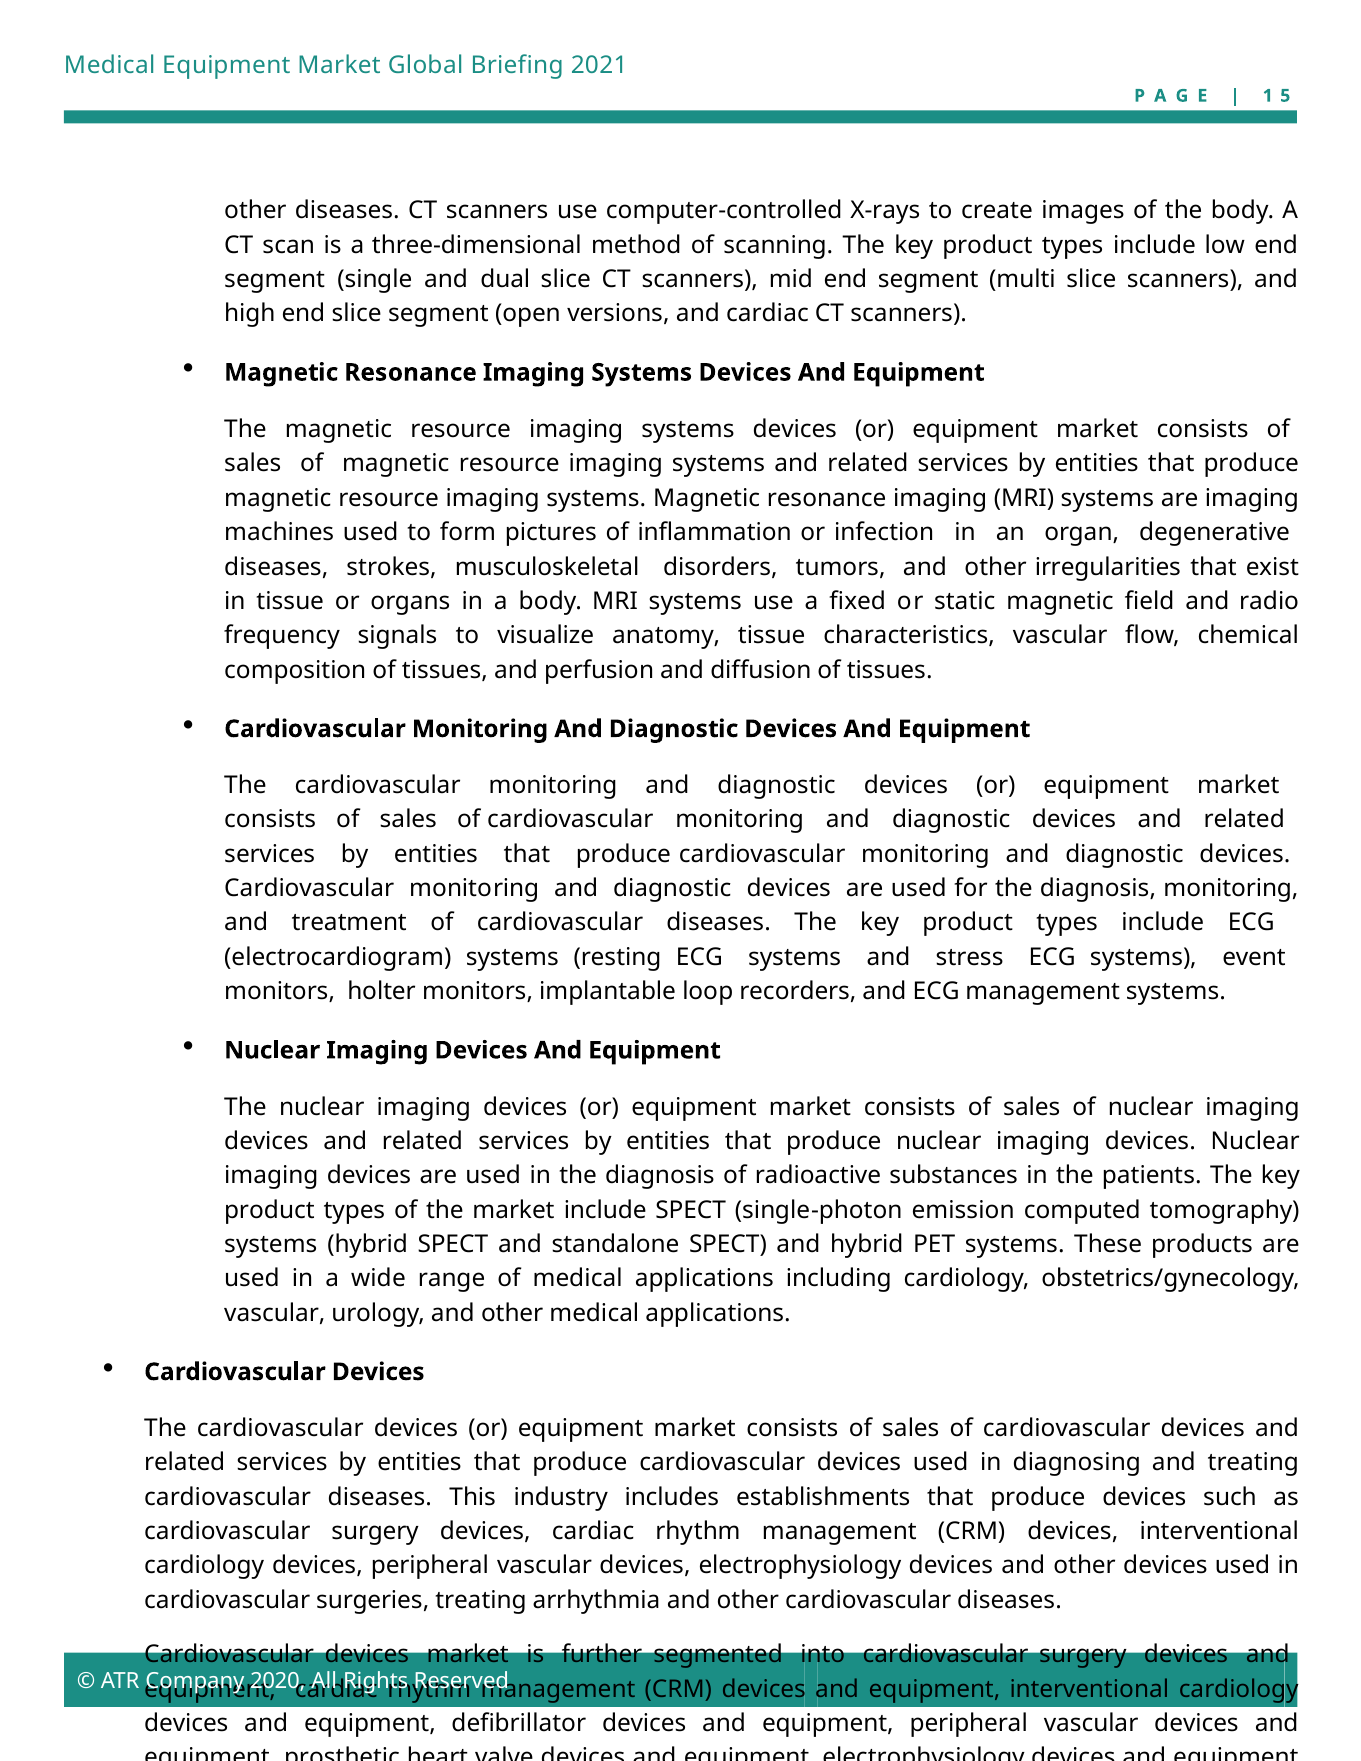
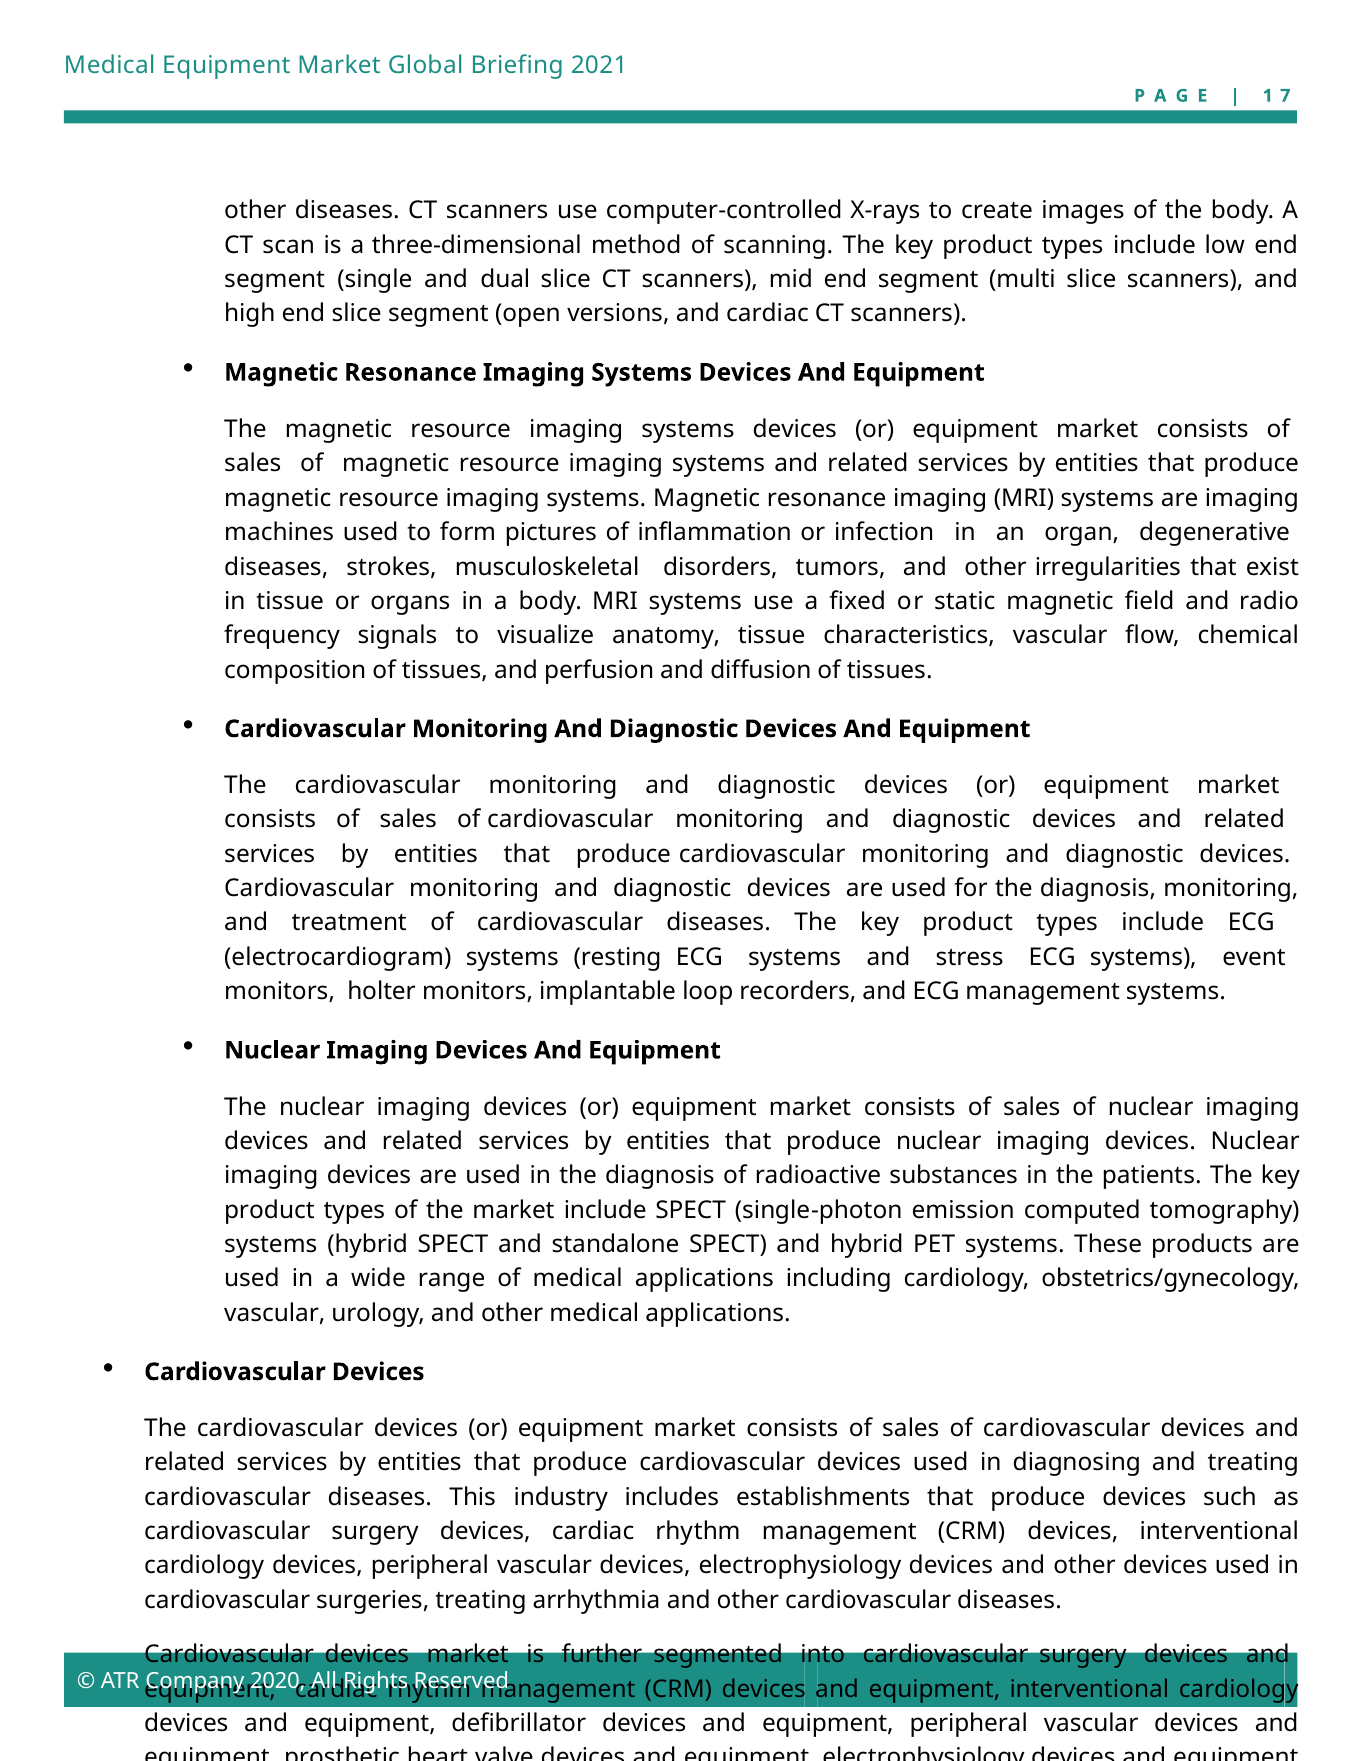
5: 5 -> 7
